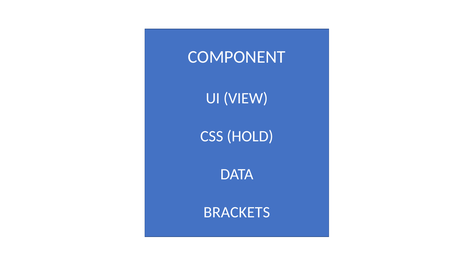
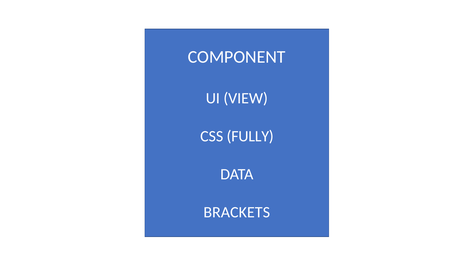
HOLD: HOLD -> FULLY
